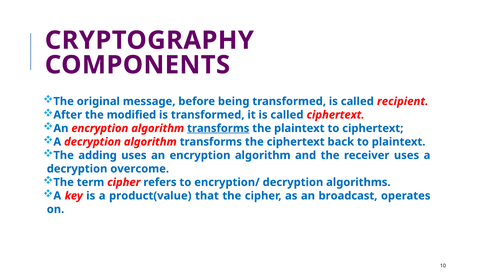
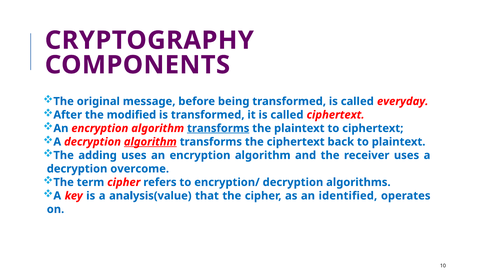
recipient: recipient -> everyday
algorithm at (150, 142) underline: none -> present
product(value: product(value -> analysis(value
broadcast: broadcast -> identified
